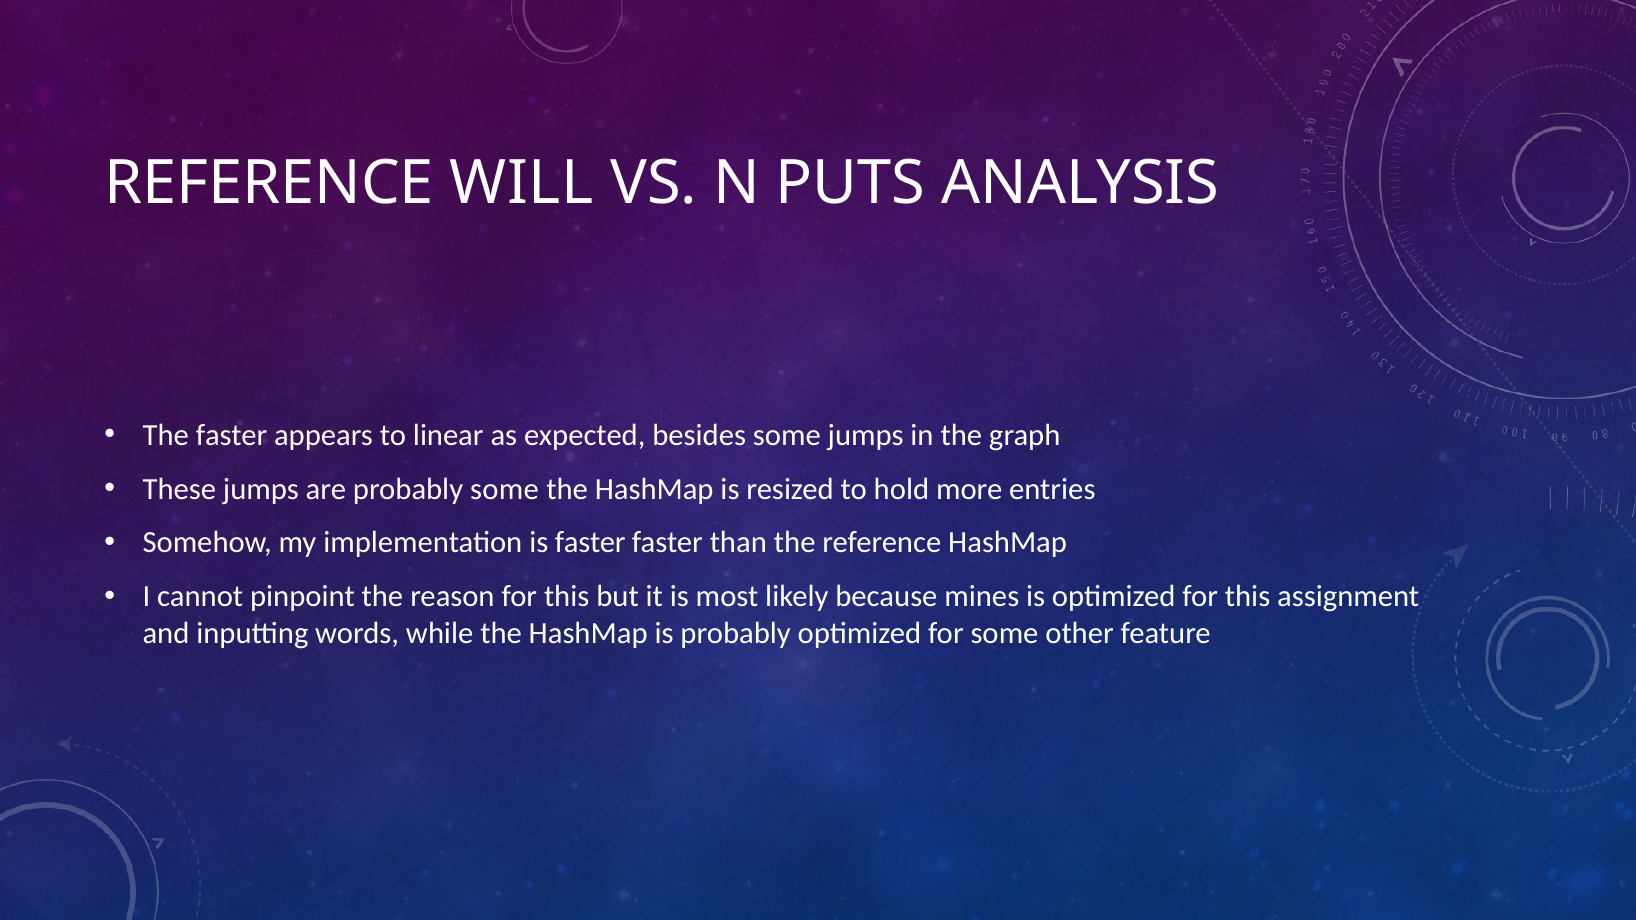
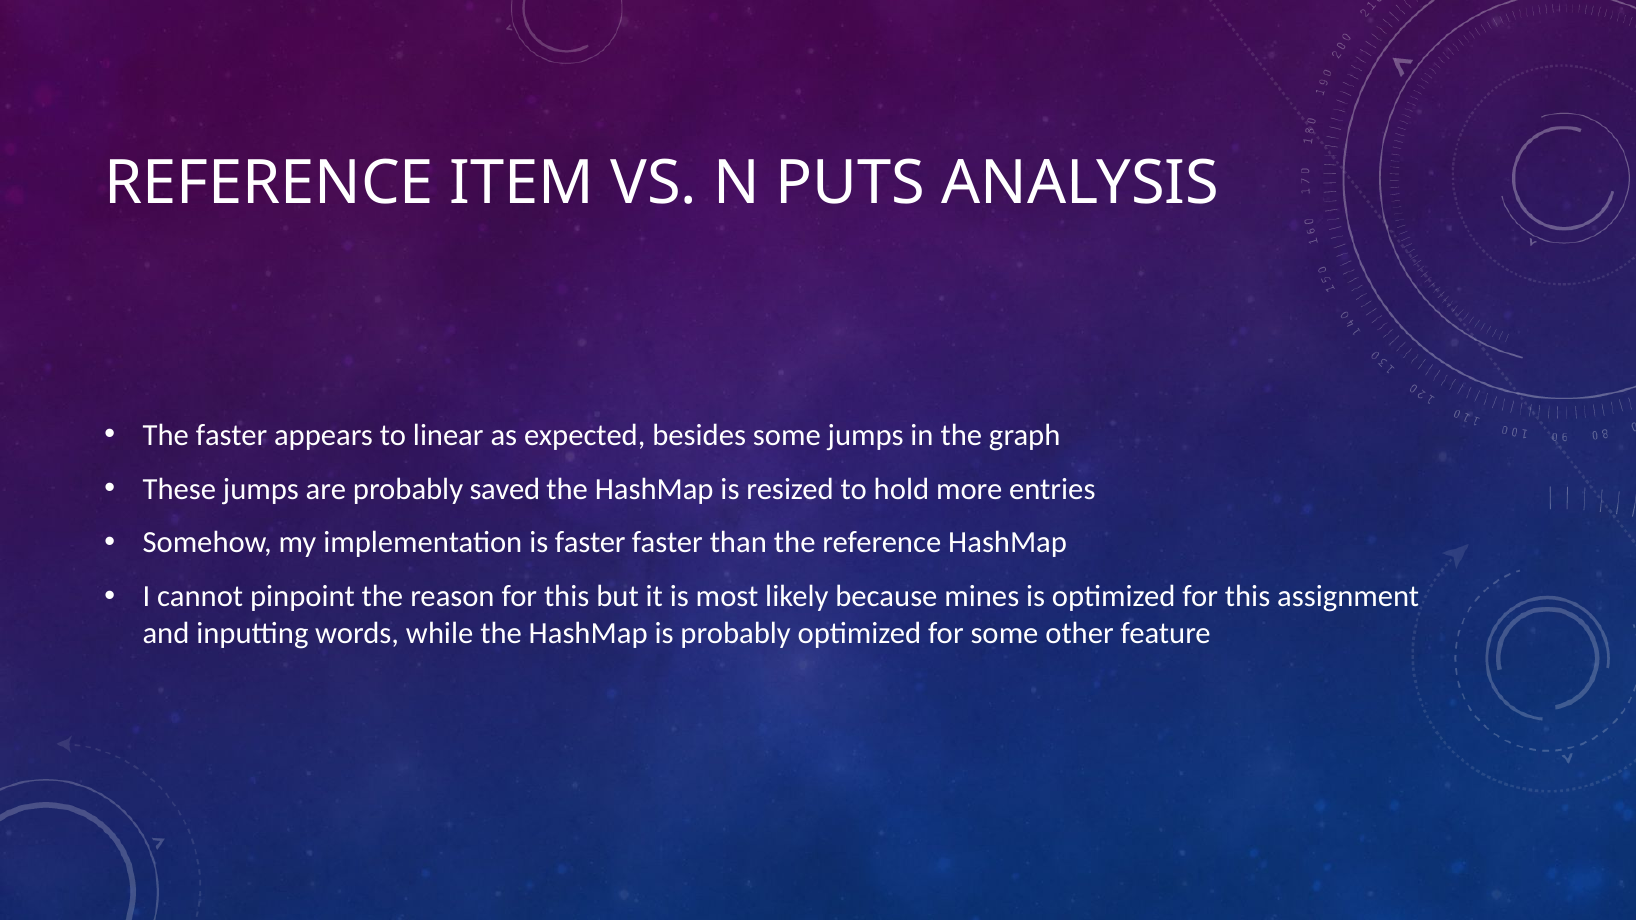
WILL: WILL -> ITEM
probably some: some -> saved
